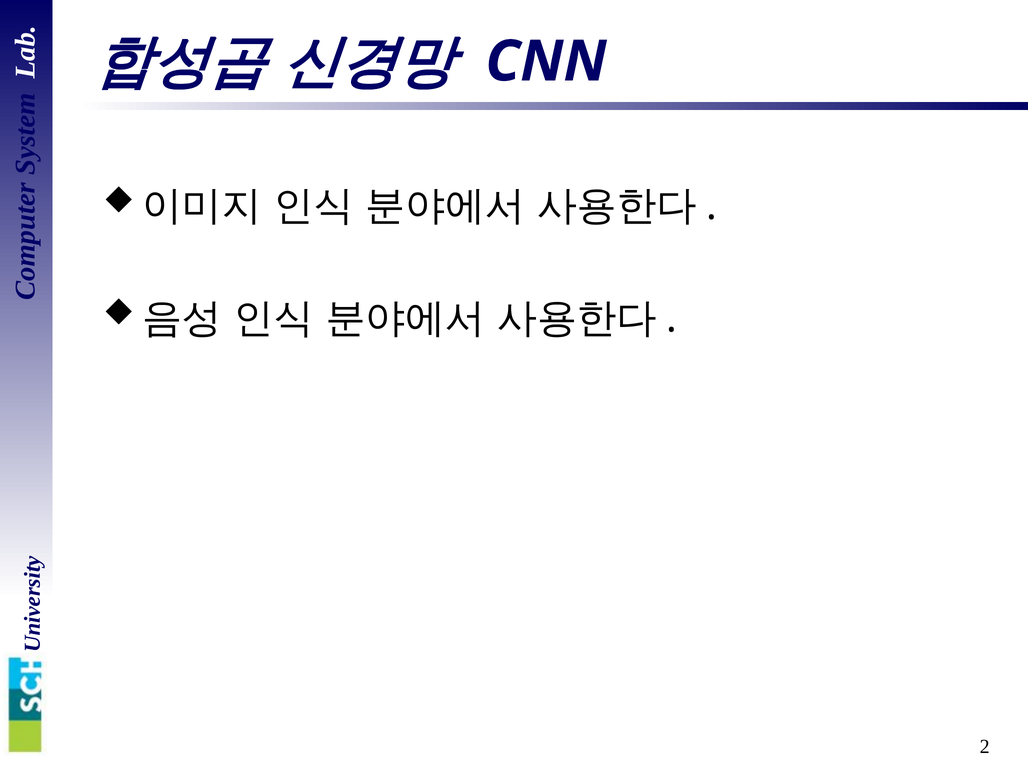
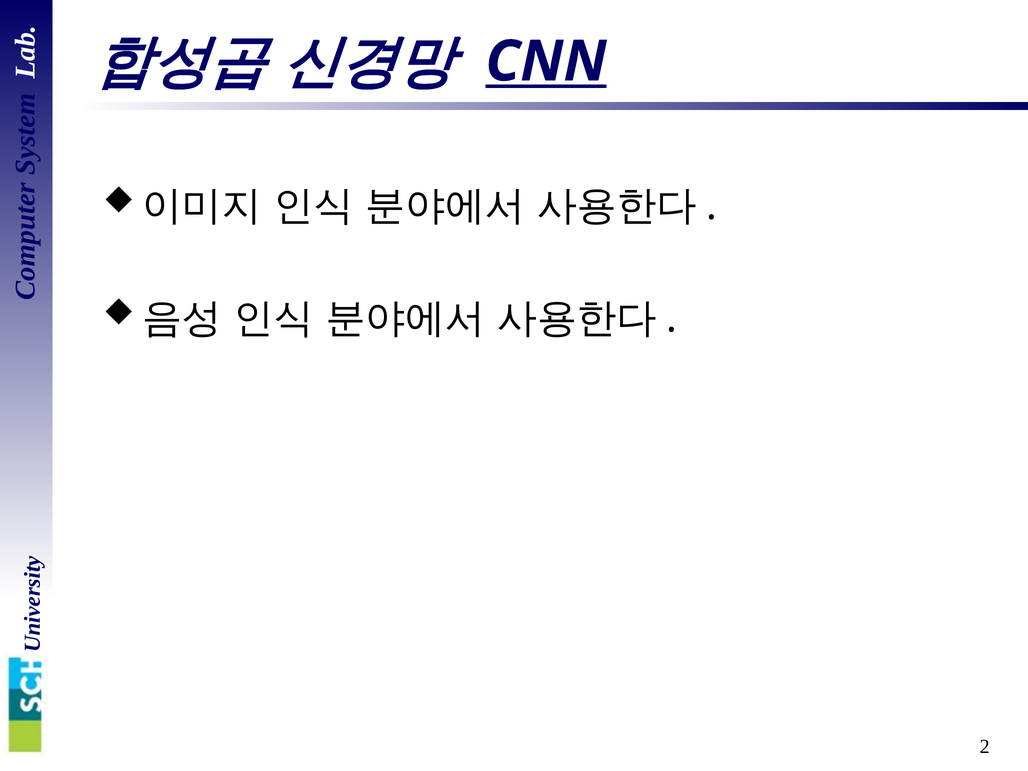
CNN underline: none -> present
